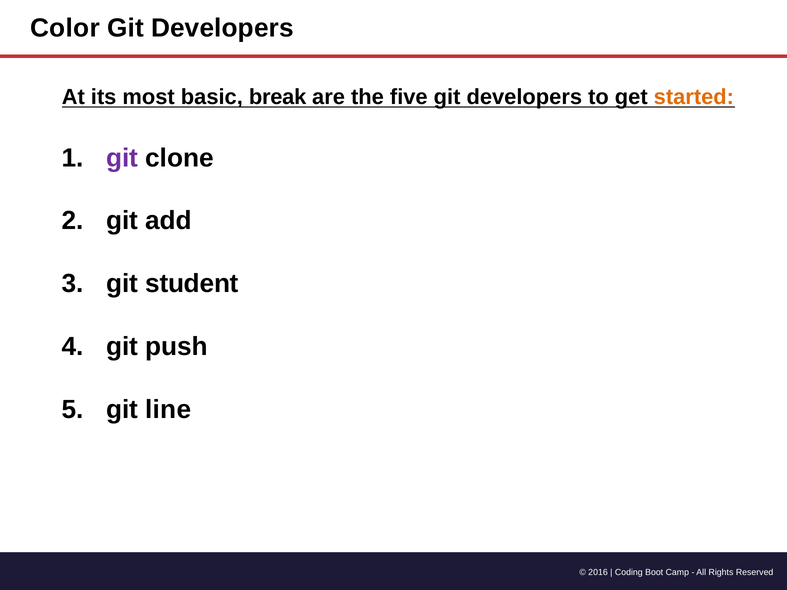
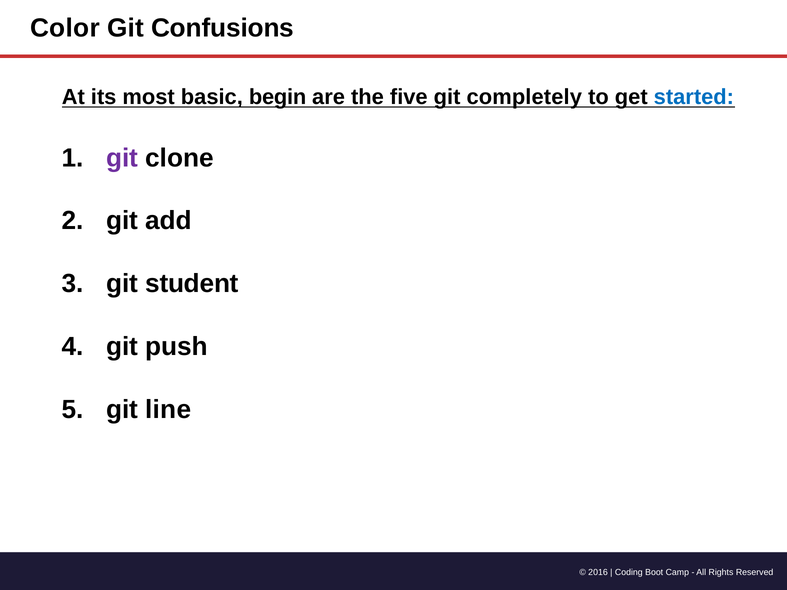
Developers at (222, 28): Developers -> Confusions
break: break -> begin
five git developers: developers -> completely
started colour: orange -> blue
